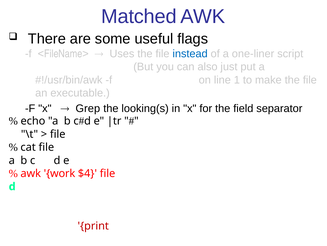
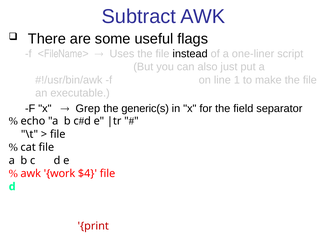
Matched: Matched -> Subtract
instead colour: blue -> black
looking(s: looking(s -> generic(s
